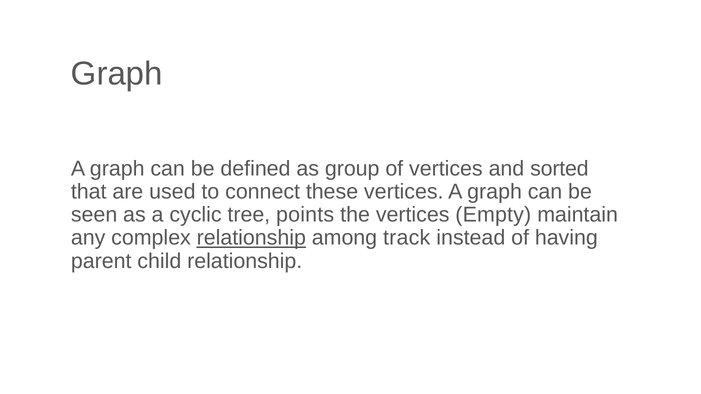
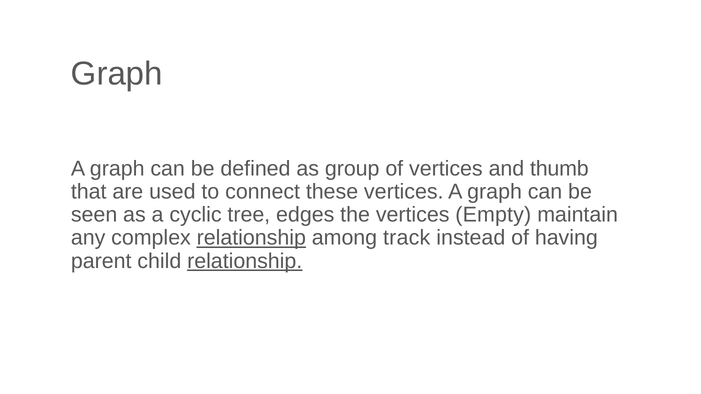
sorted: sorted -> thumb
points: points -> edges
relationship at (245, 261) underline: none -> present
